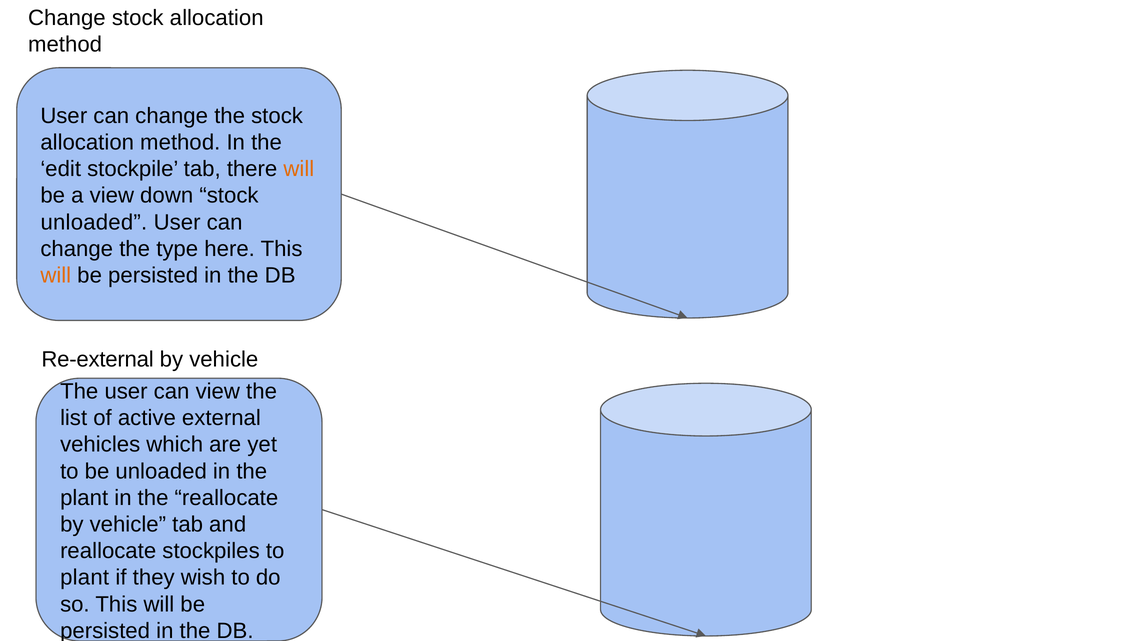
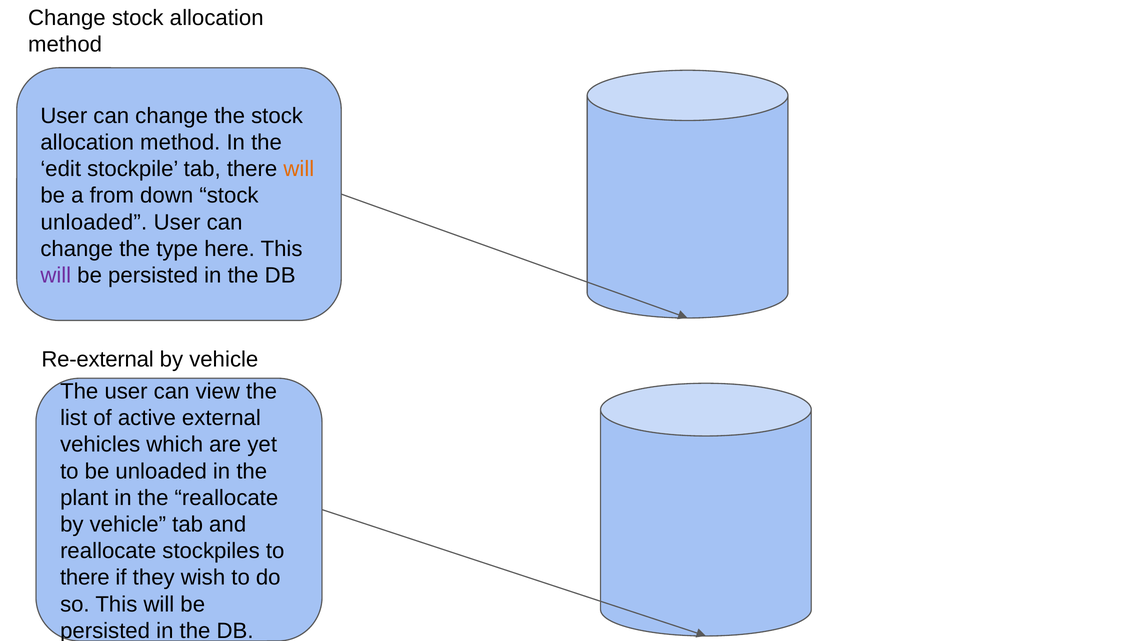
a view: view -> from
will at (56, 275) colour: orange -> purple
plant at (85, 577): plant -> there
